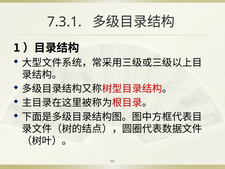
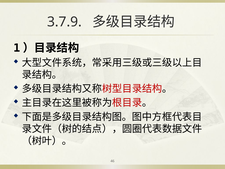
7.3.1: 7.3.1 -> 3.7.9
